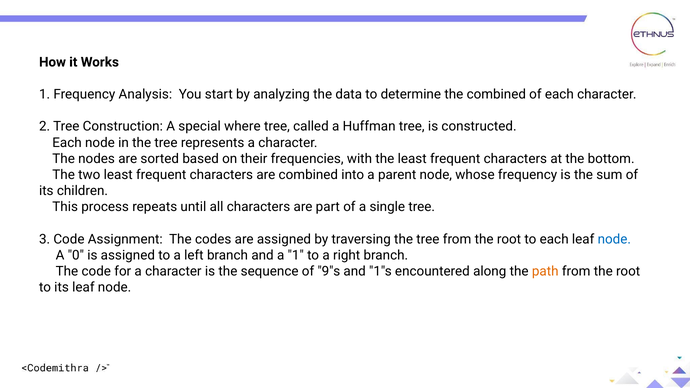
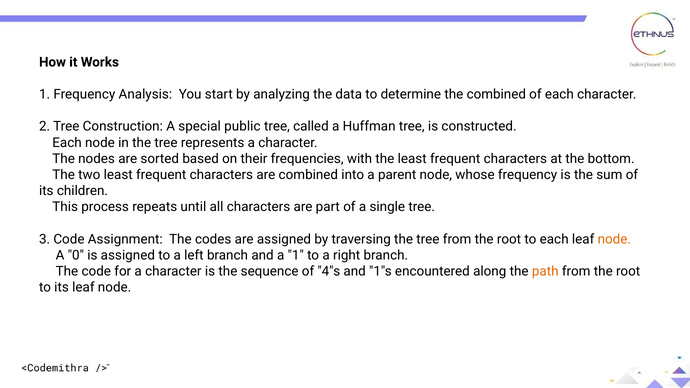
where: where -> public
node at (614, 239) colour: blue -> orange
9"s: 9"s -> 4"s
